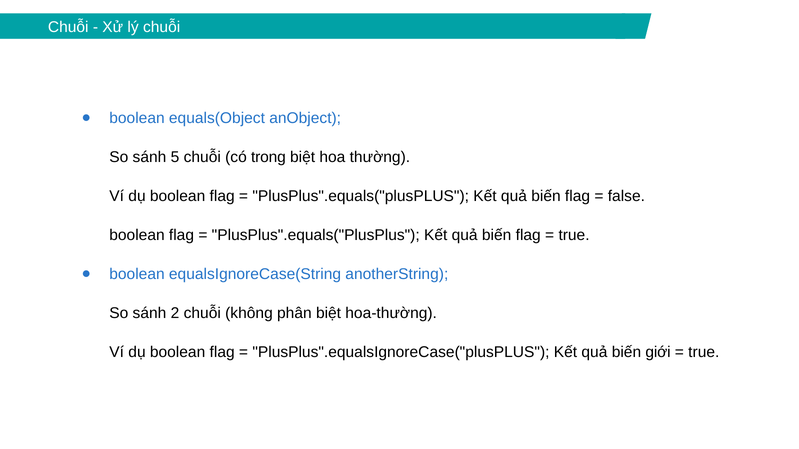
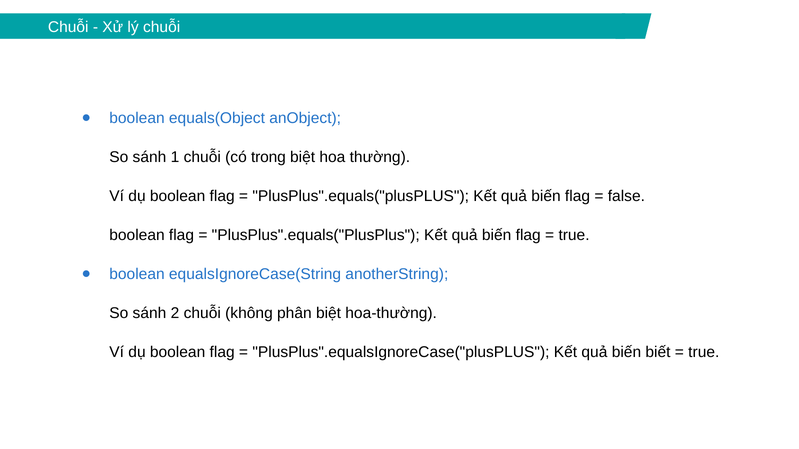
5: 5 -> 1
giới: giới -> biết
